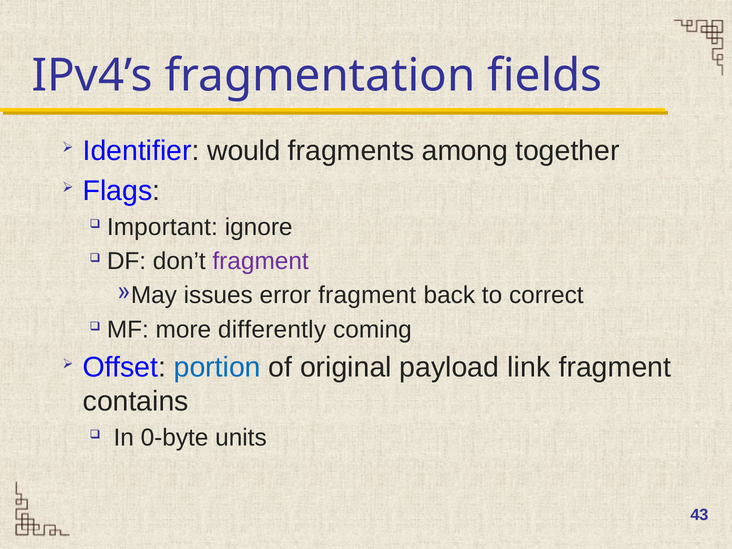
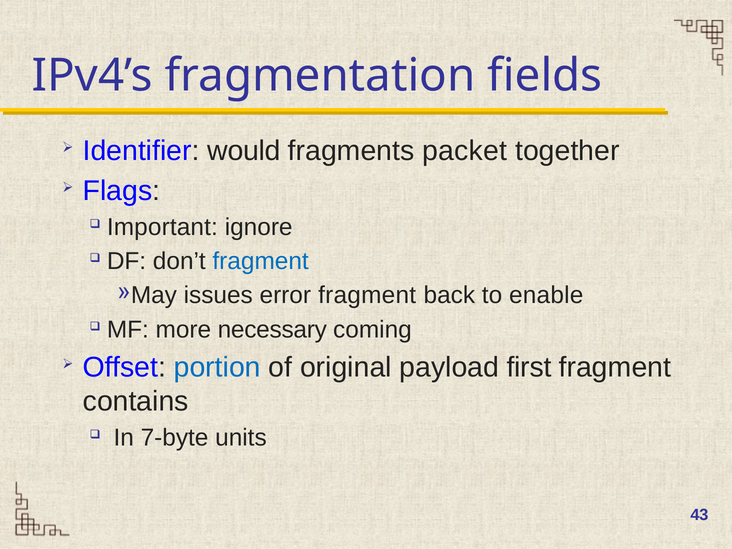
among: among -> packet
fragment at (261, 261) colour: purple -> blue
correct: correct -> enable
differently: differently -> necessary
link: link -> first
0-byte: 0-byte -> 7-byte
